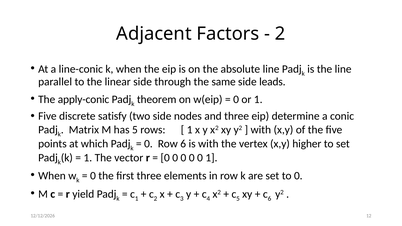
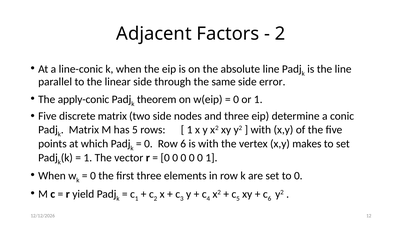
leads: leads -> error
discrete satisfy: satisfy -> matrix
higher: higher -> makes
